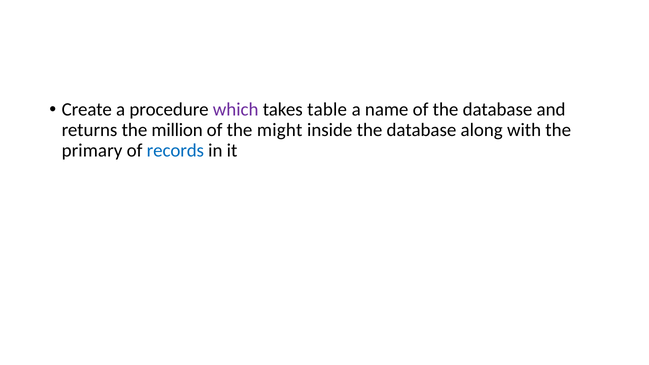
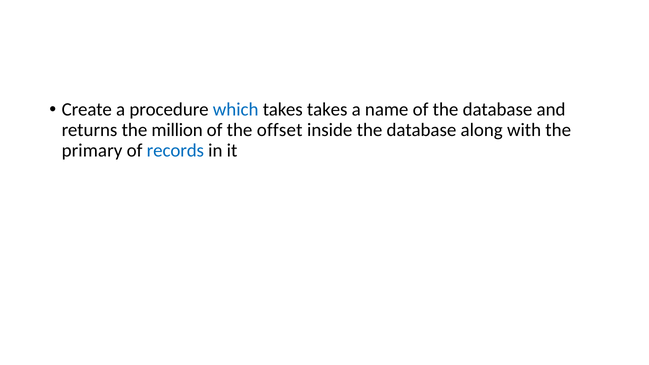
which colour: purple -> blue
takes table: table -> takes
might: might -> offset
